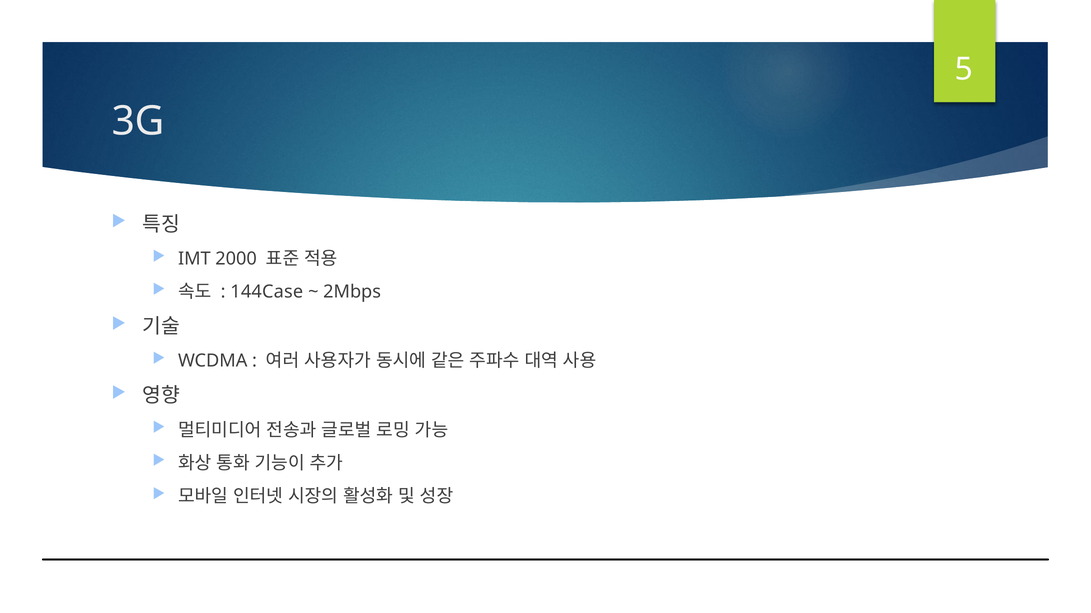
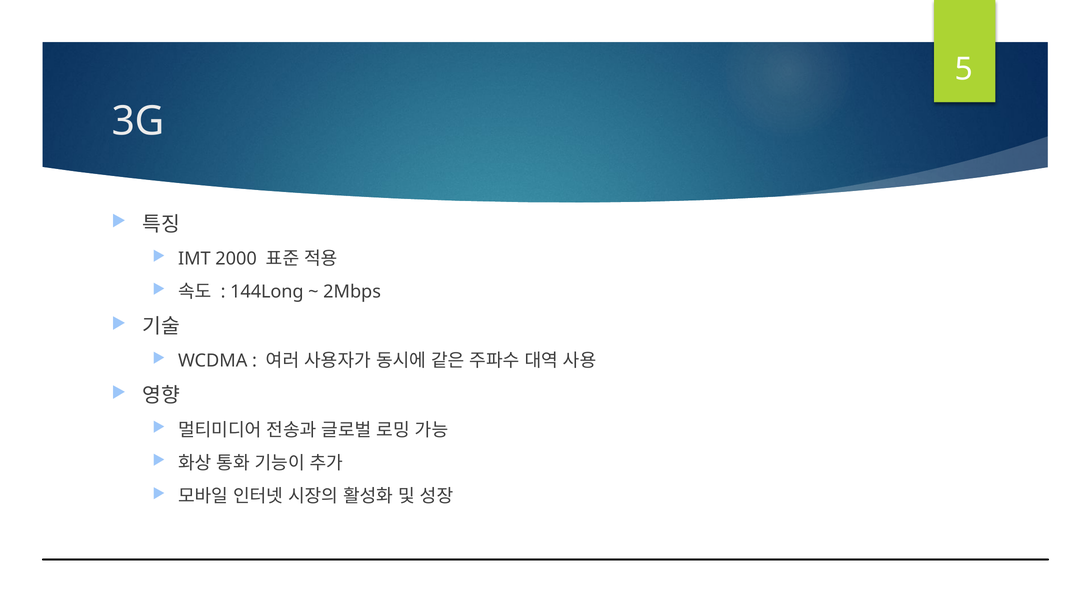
144Case: 144Case -> 144Long
